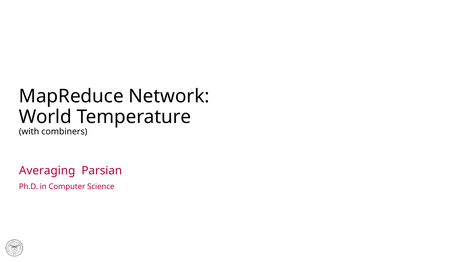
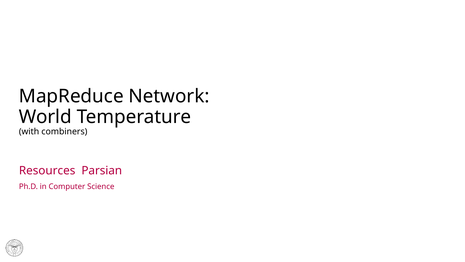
Averaging: Averaging -> Resources
